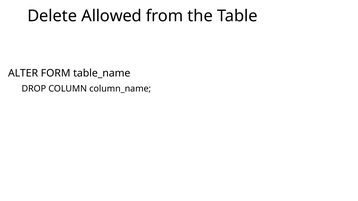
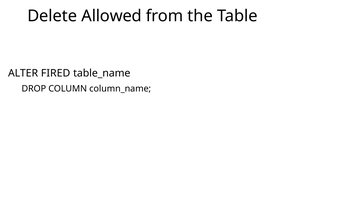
FORM: FORM -> FIRED
